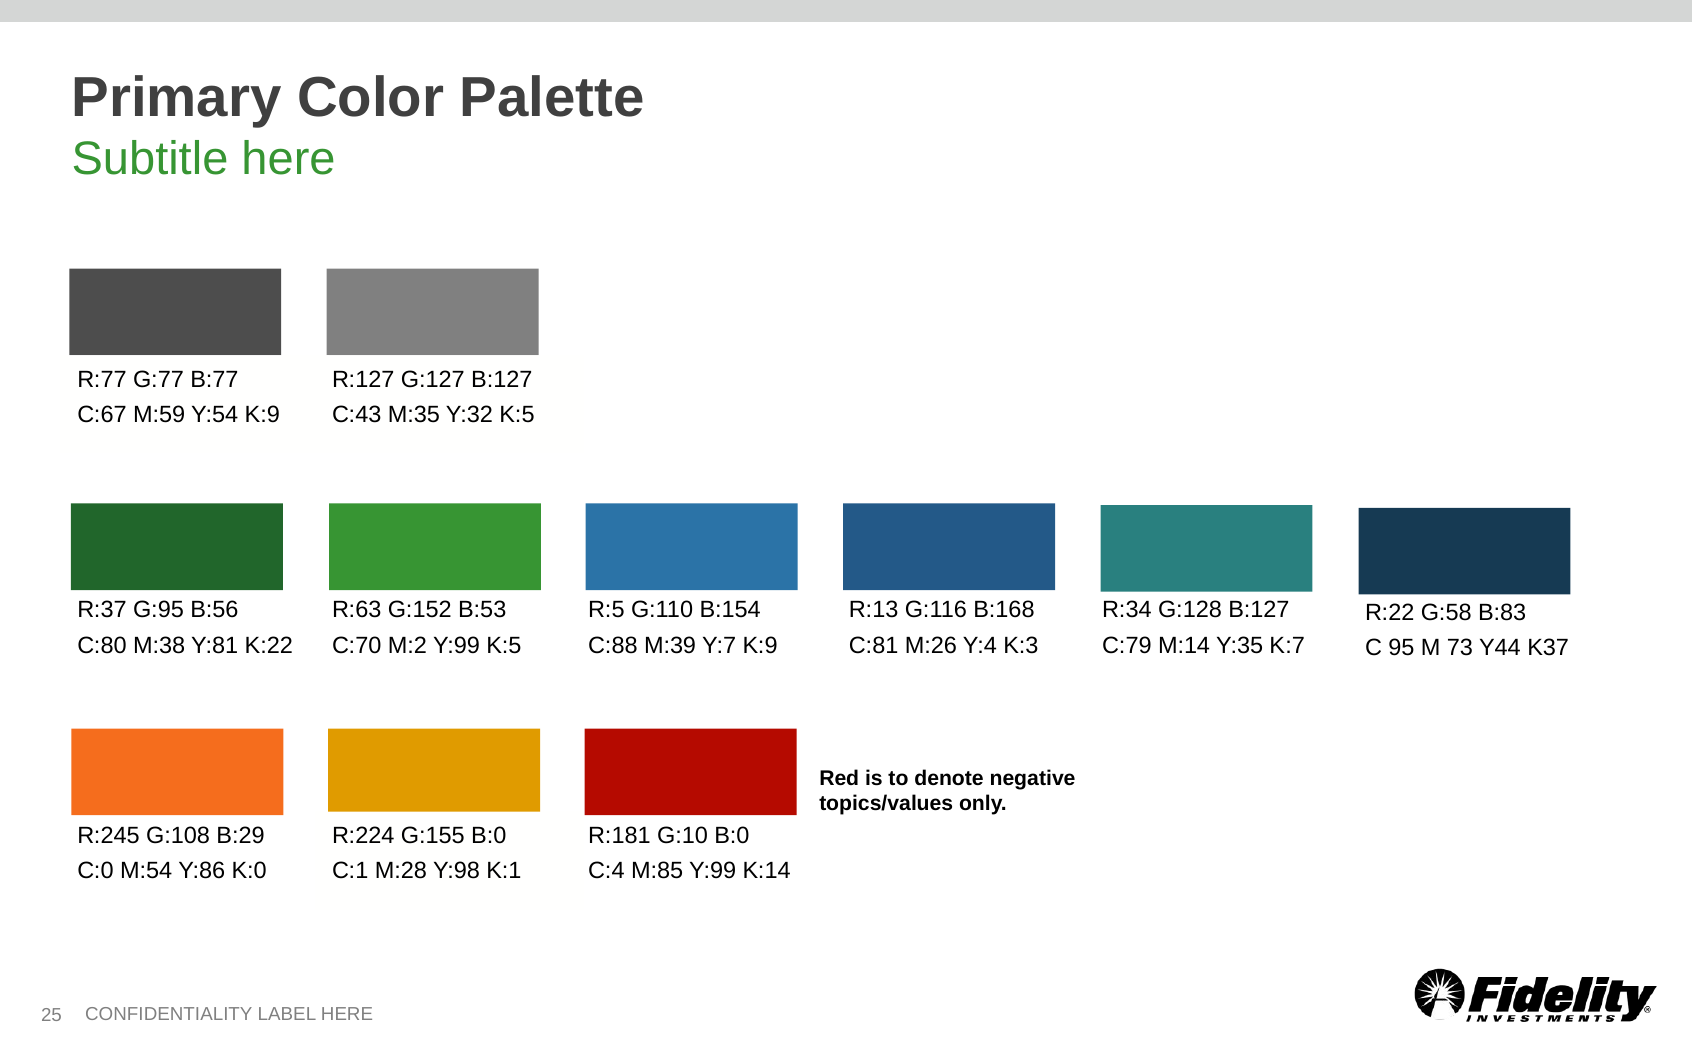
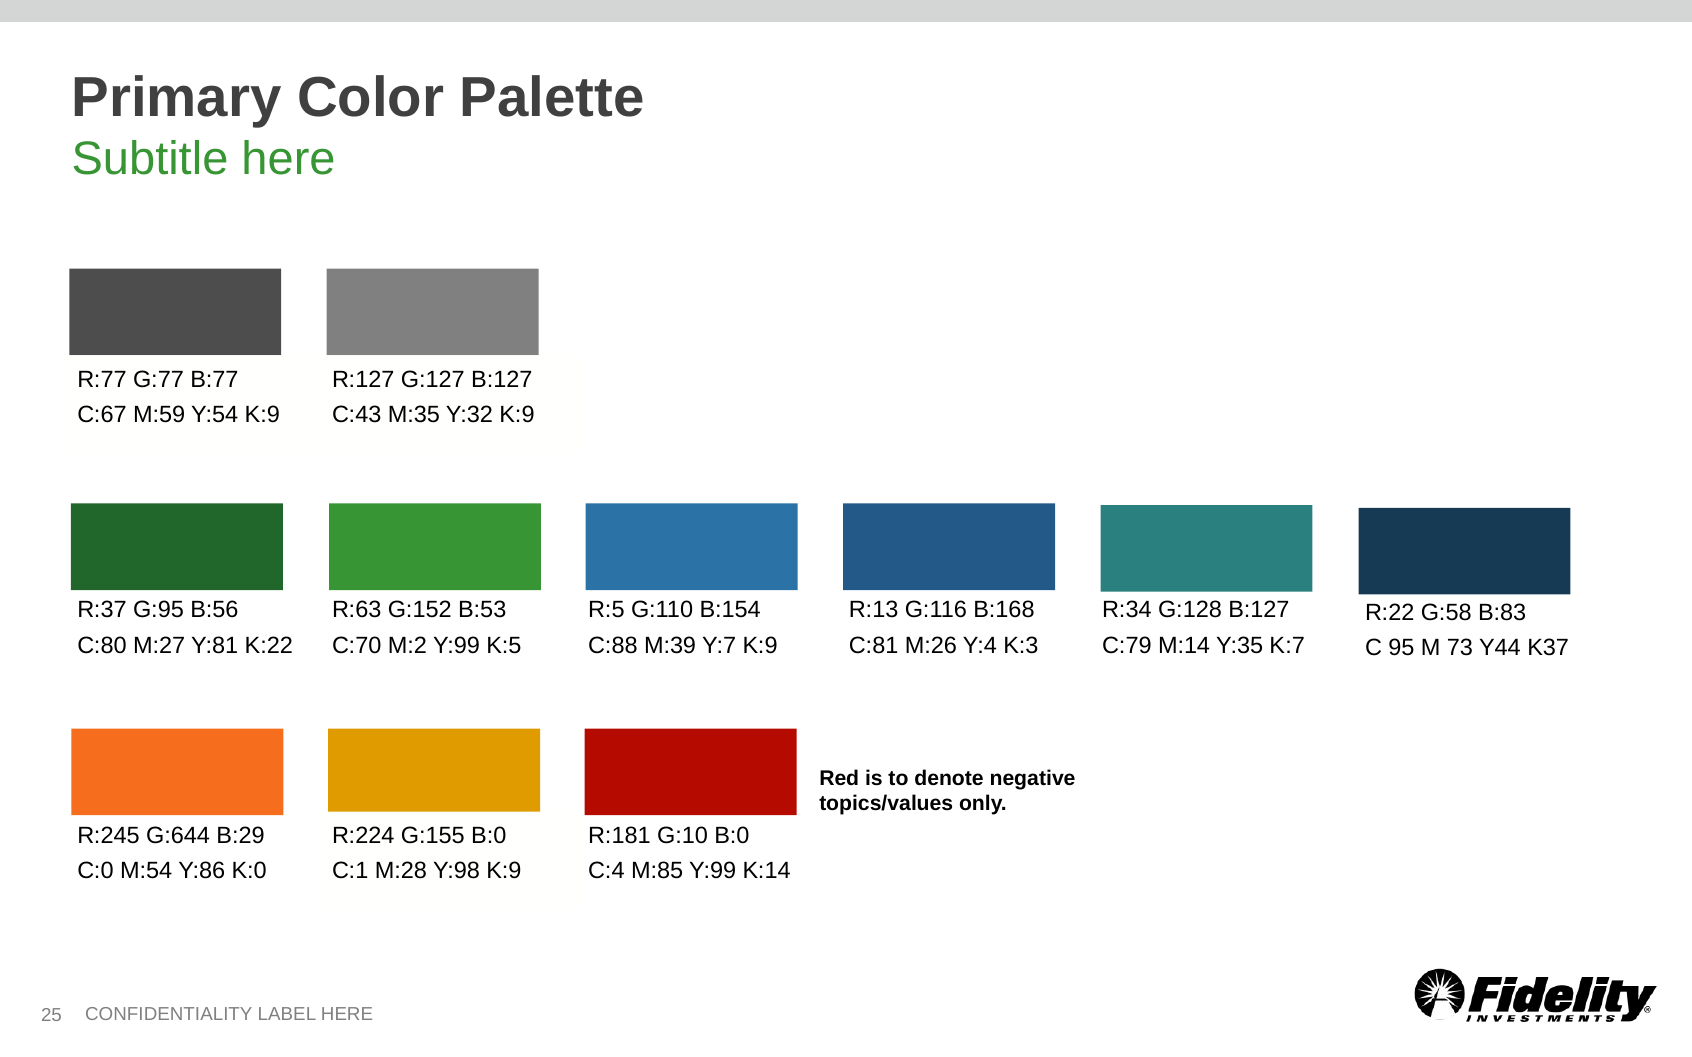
Y:32 K:5: K:5 -> K:9
M:38: M:38 -> M:27
G:108: G:108 -> G:644
Y:98 K:1: K:1 -> K:9
